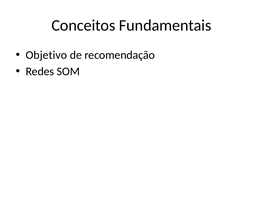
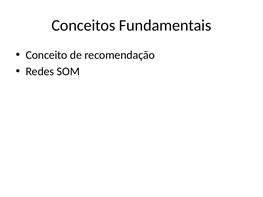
Objetivo: Objetivo -> Conceito
